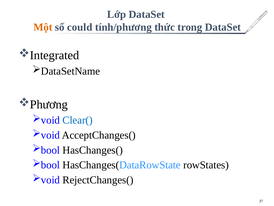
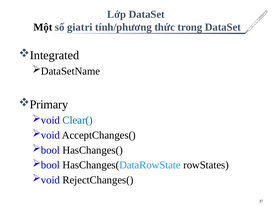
Một colour: orange -> black
could: could -> giatri
Phương: Phương -> Primary
